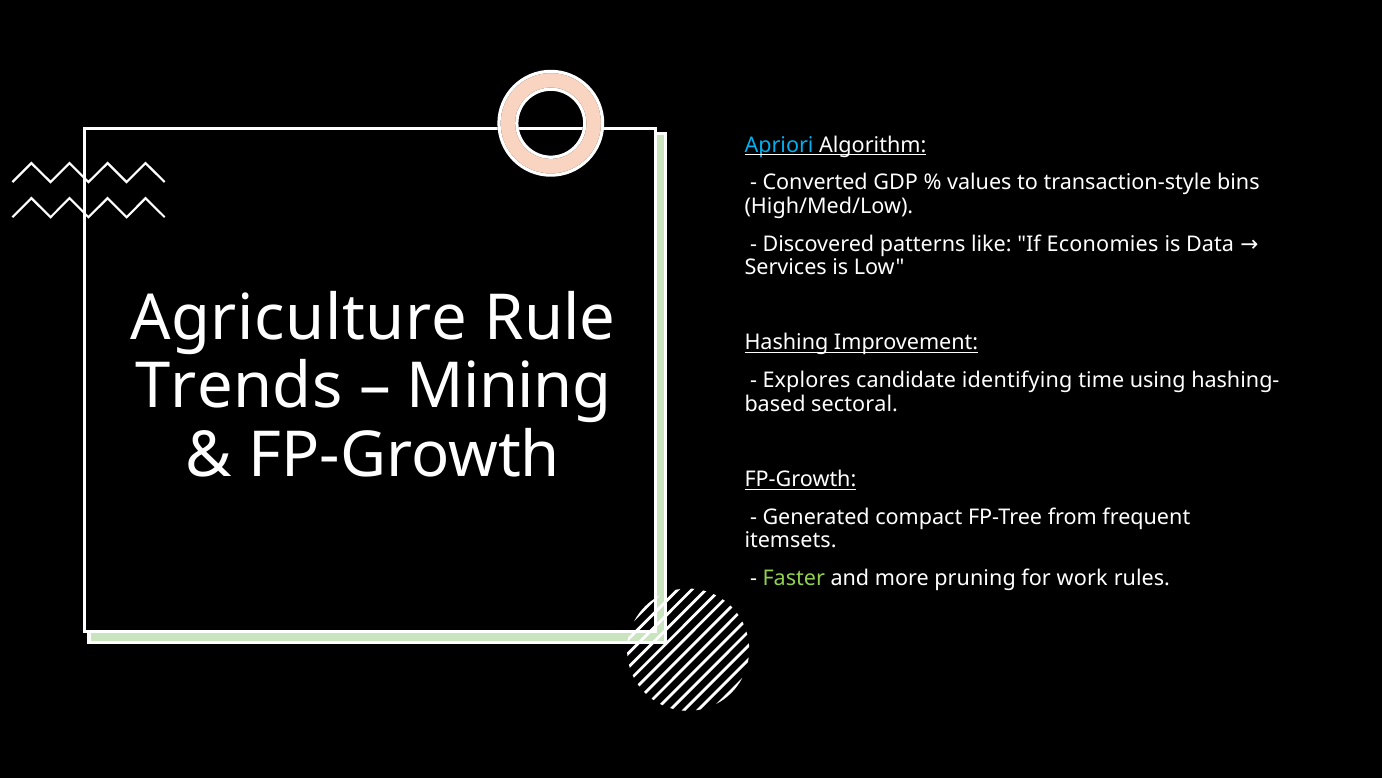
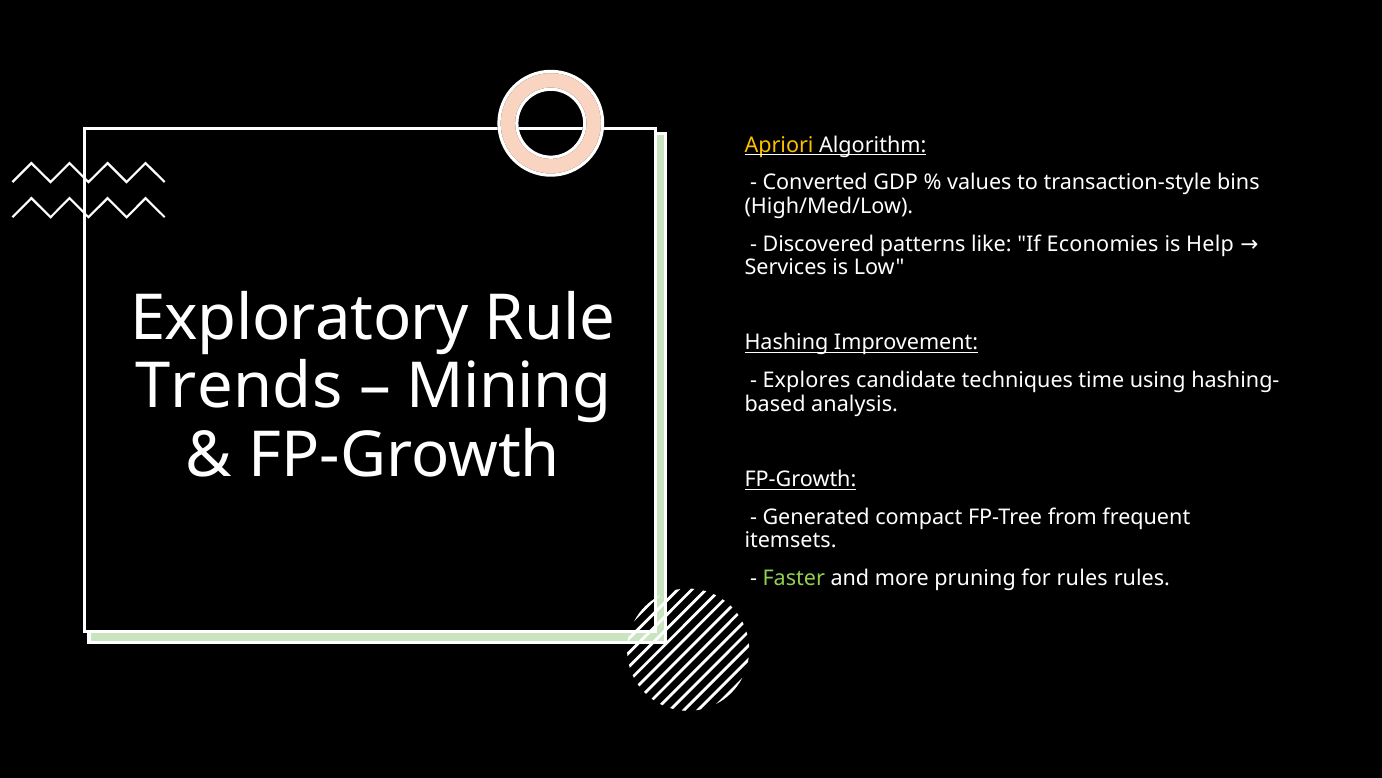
Apriori colour: light blue -> yellow
Data: Data -> Help
Agriculture: Agriculture -> Exploratory
identifying: identifying -> techniques
sectoral: sectoral -> analysis
for work: work -> rules
